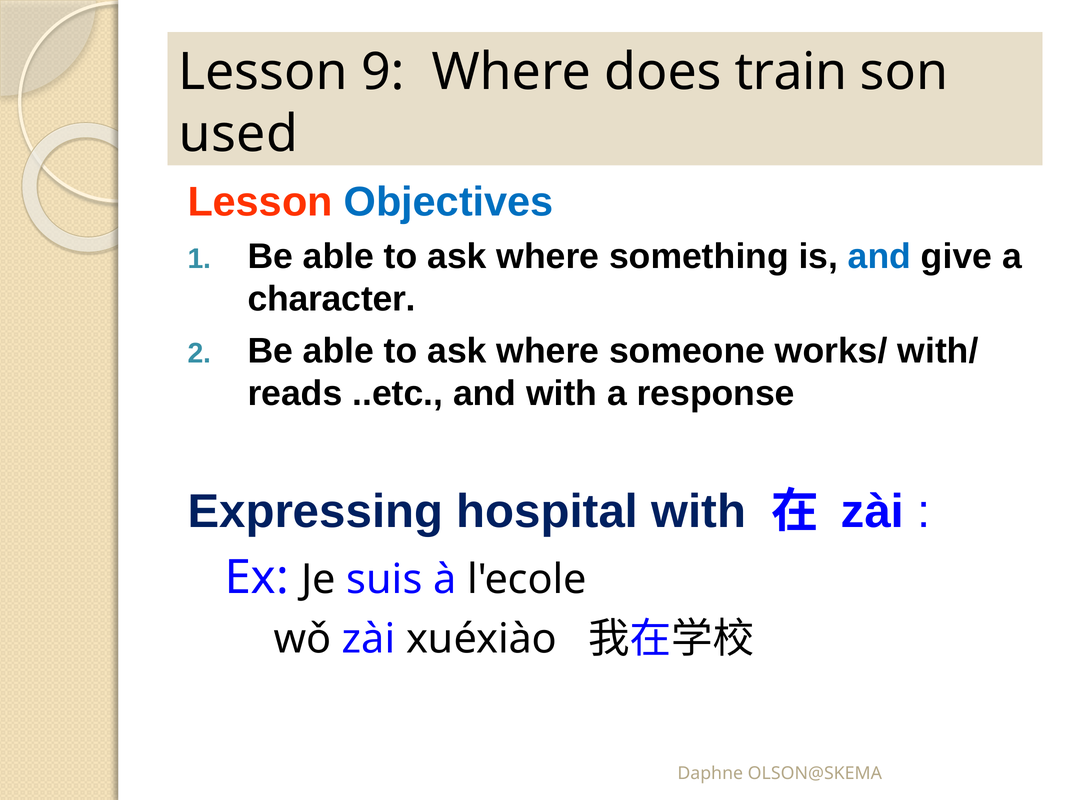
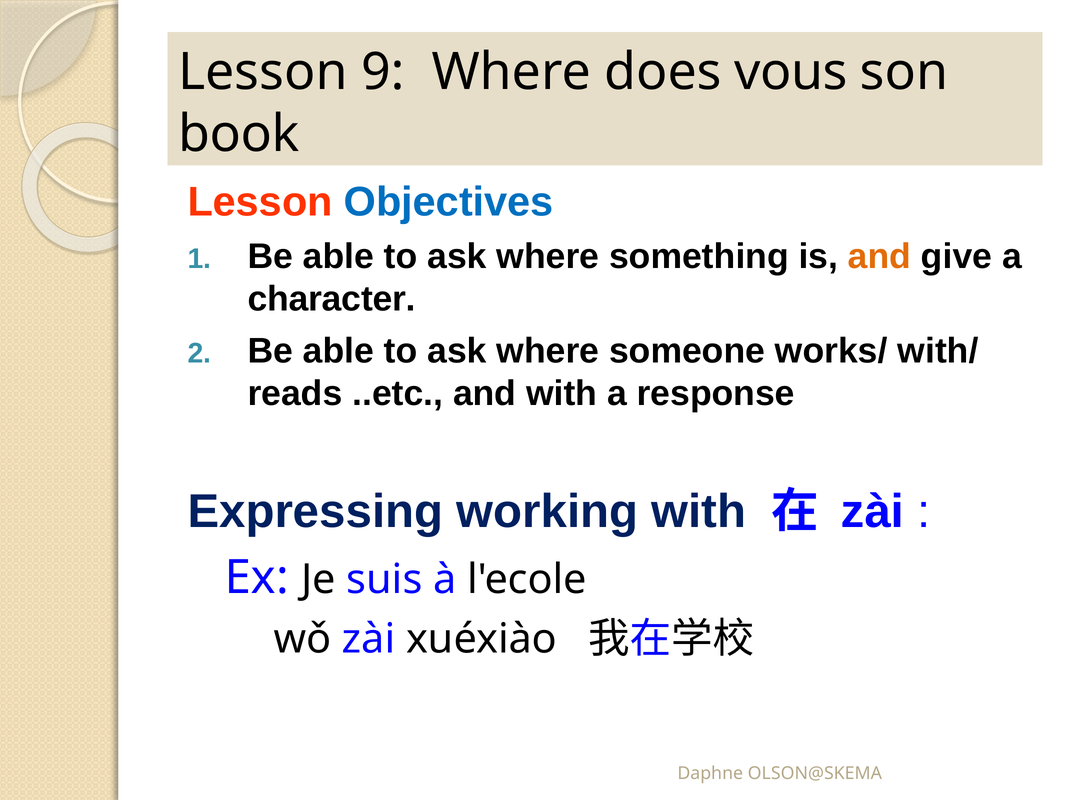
train: train -> vous
used: used -> book
and at (880, 257) colour: blue -> orange
hospital: hospital -> working
